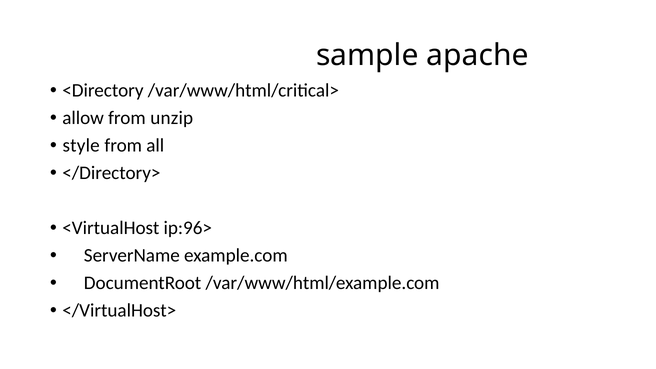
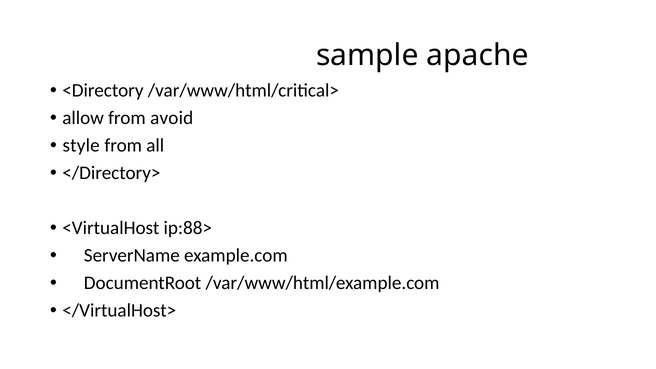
unzip: unzip -> avoid
ip:96>: ip:96> -> ip:88>
